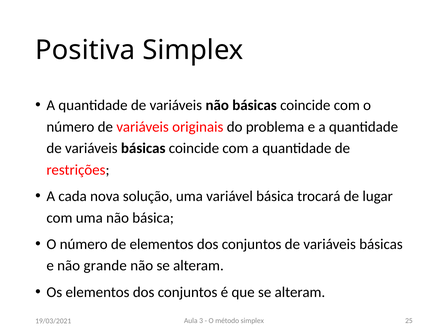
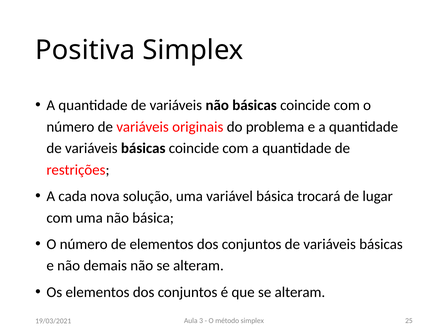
grande: grande -> demais
